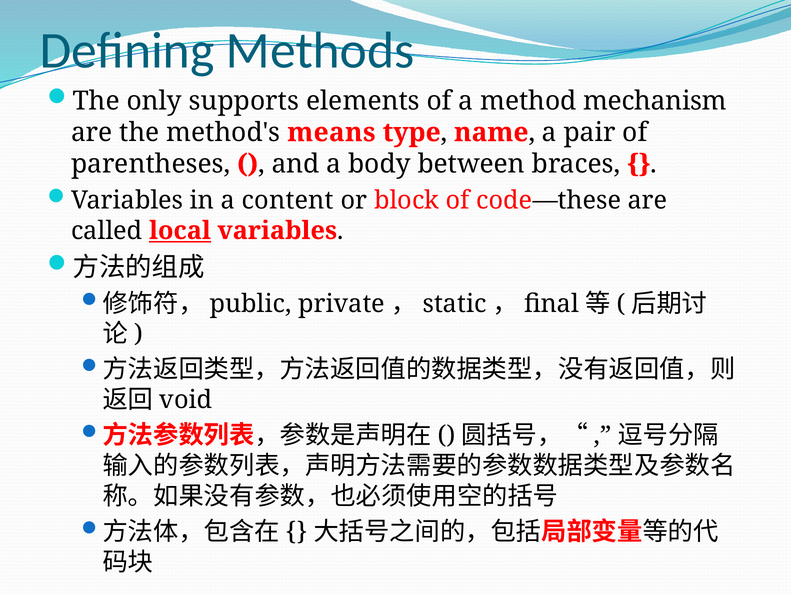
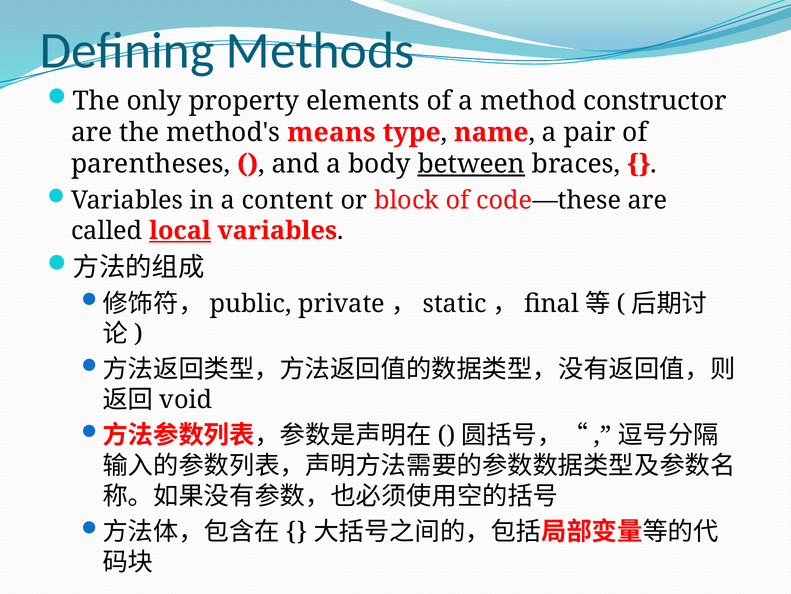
supports: supports -> property
mechanism: mechanism -> constructor
between underline: none -> present
